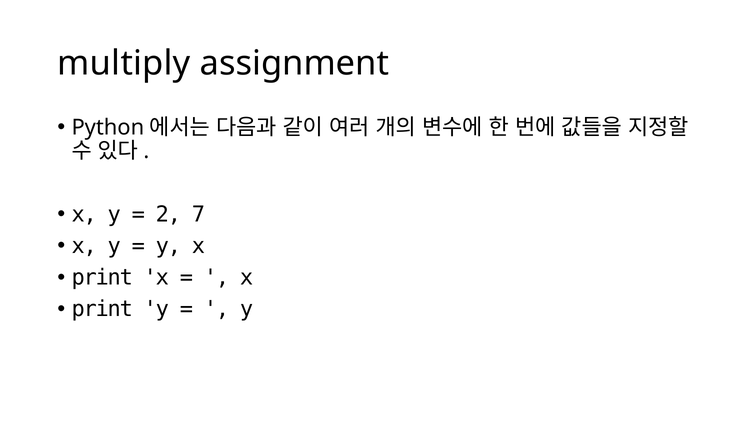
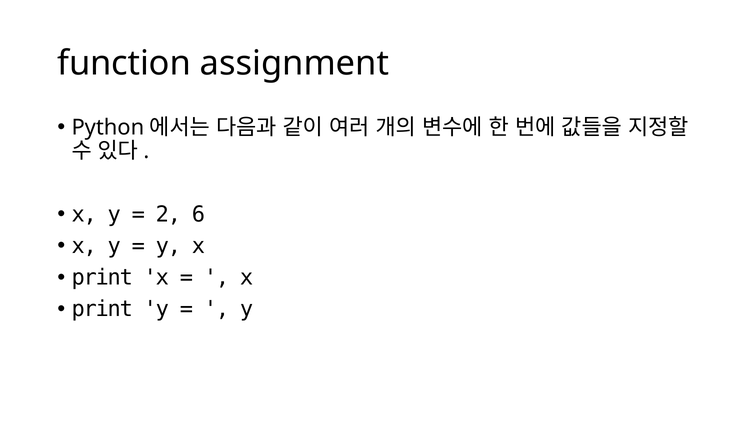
multiply: multiply -> function
7: 7 -> 6
